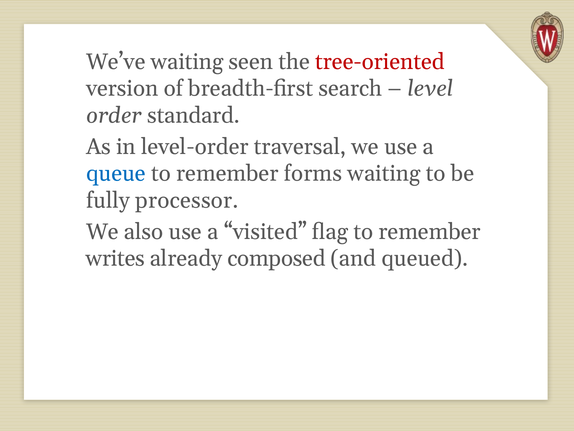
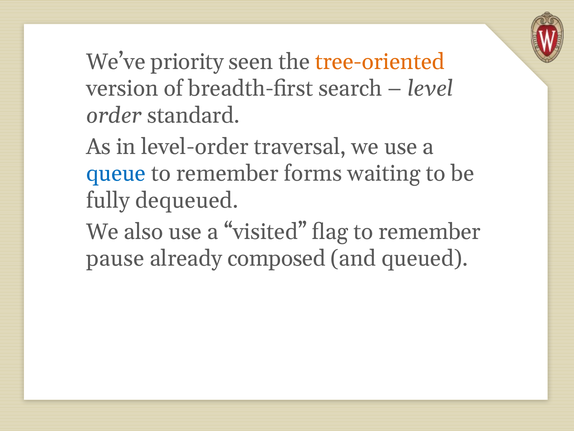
We’ve waiting: waiting -> priority
tree-oriented colour: red -> orange
processor: processor -> dequeued
writes: writes -> pause
